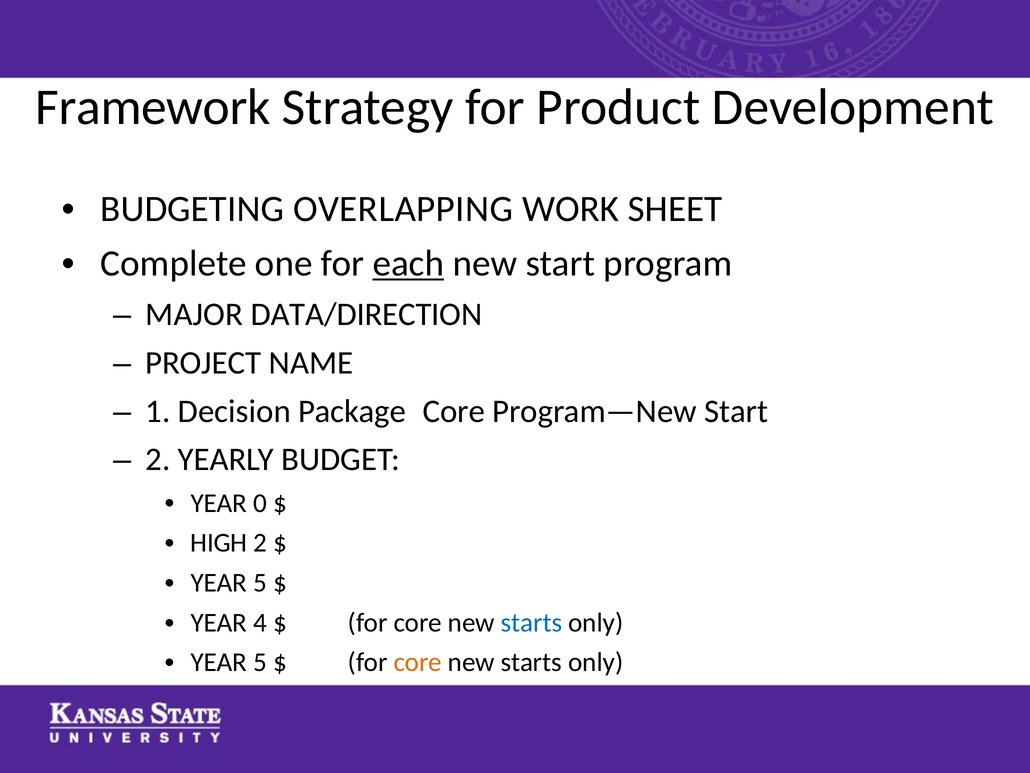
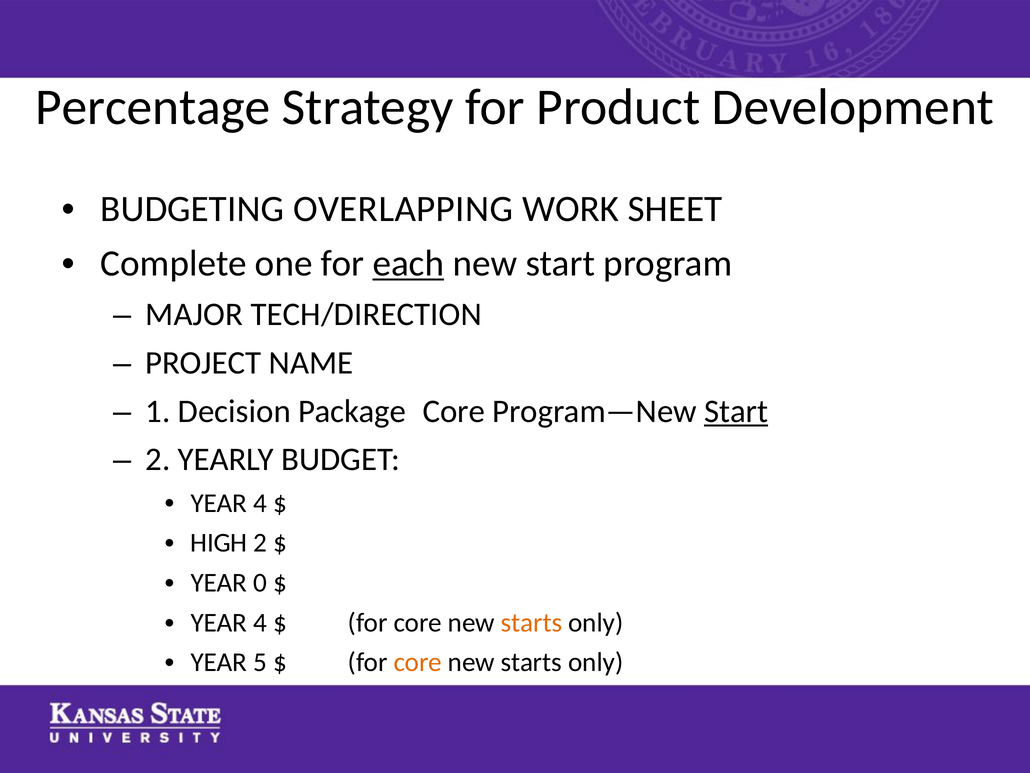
Framework: Framework -> Percentage
DATA/DIRECTION: DATA/DIRECTION -> TECH/DIRECTION
Start at (736, 411) underline: none -> present
0 at (260, 503): 0 -> 4
5 at (260, 582): 5 -> 0
starts at (532, 622) colour: blue -> orange
